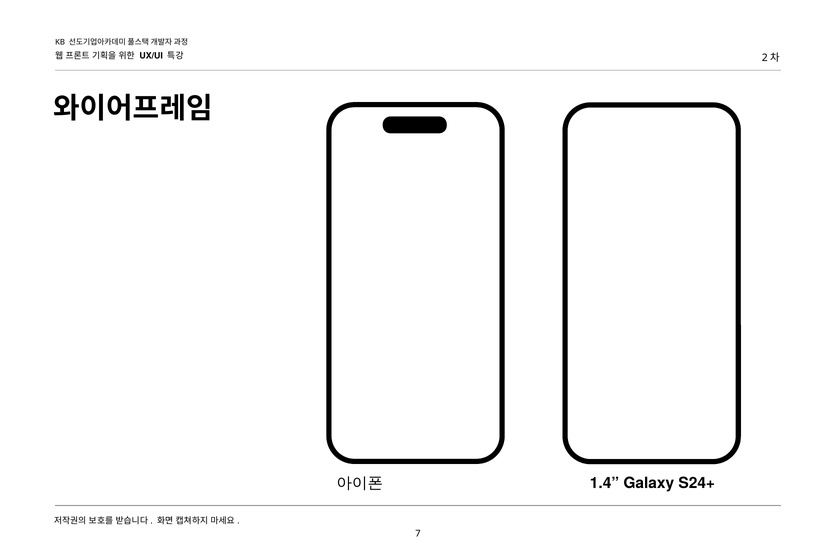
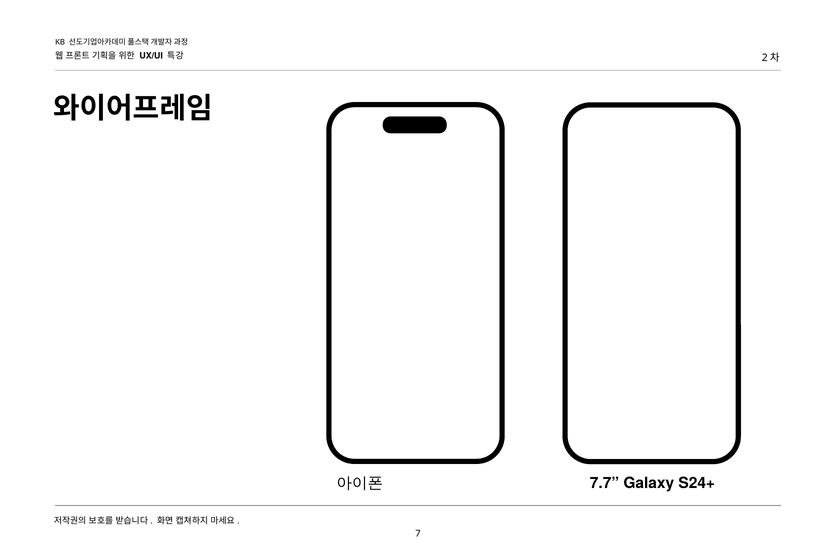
1.4: 1.4 -> 7.7
